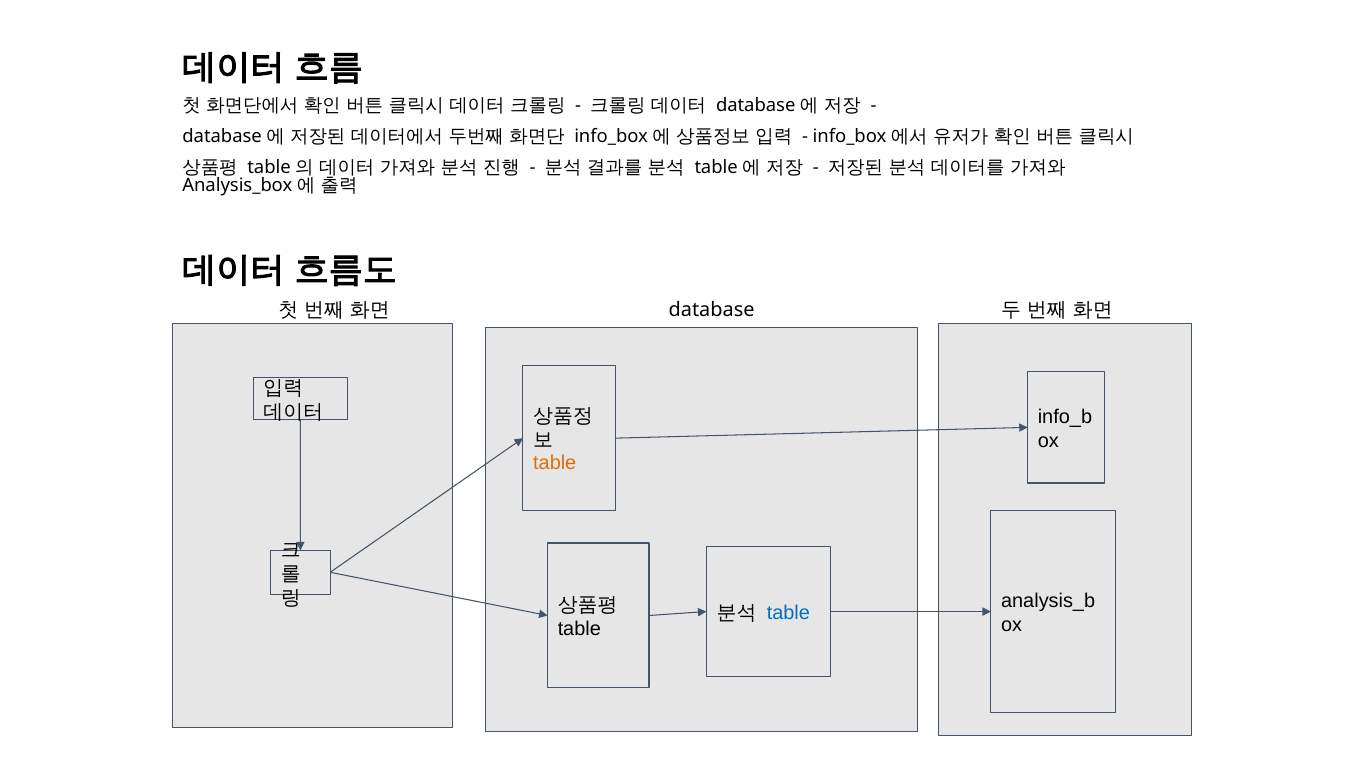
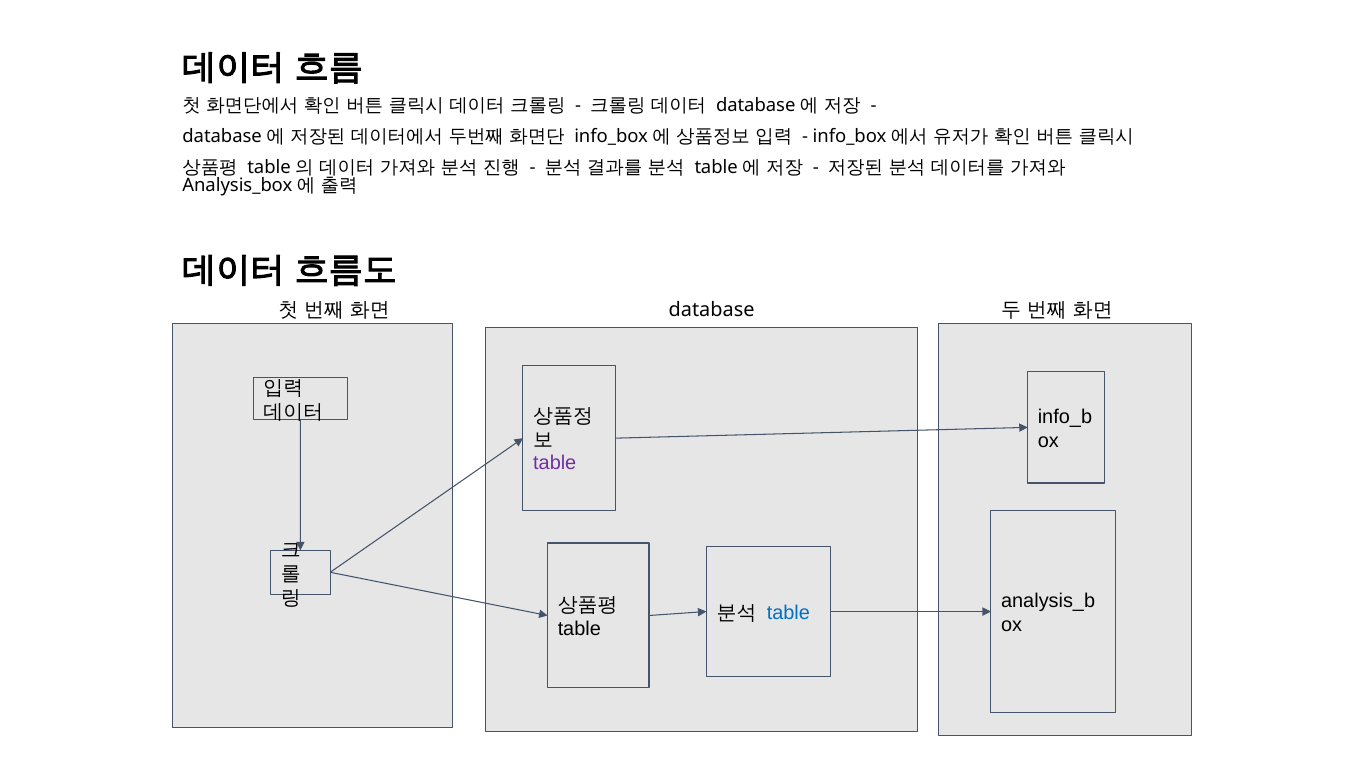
table at (555, 464) colour: orange -> purple
